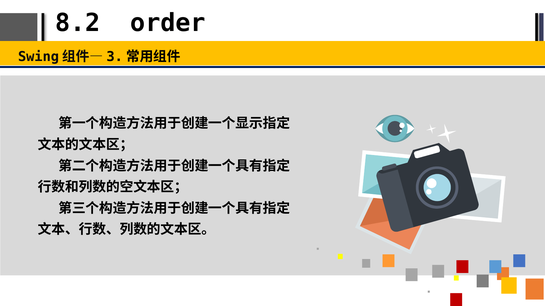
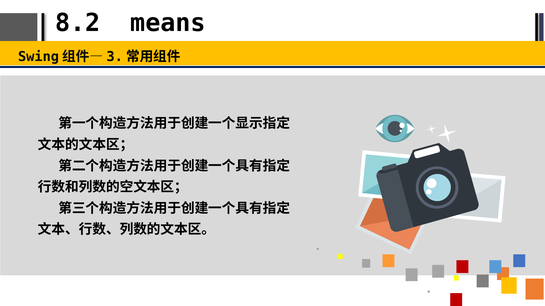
order: order -> means
